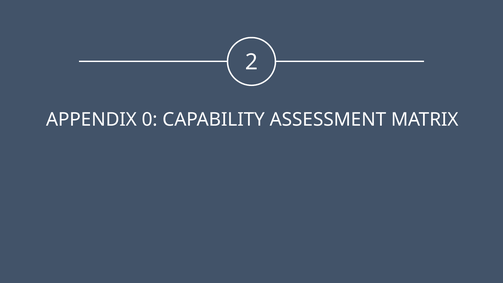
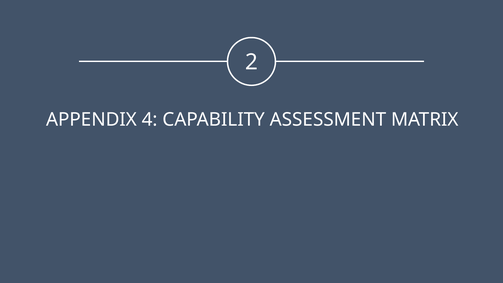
0: 0 -> 4
